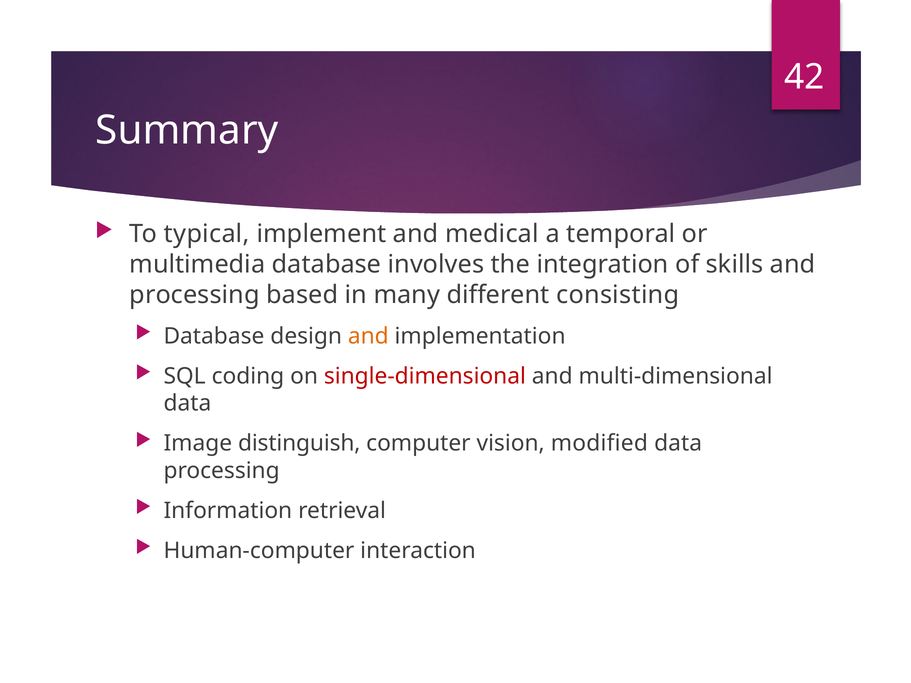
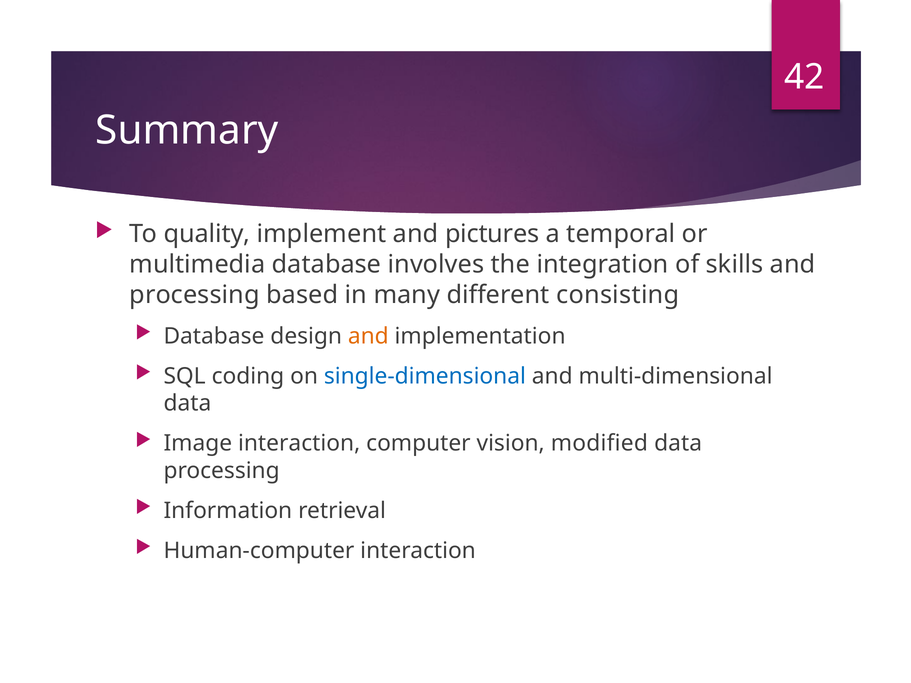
typical: typical -> quality
medical: medical -> pictures
single-dimensional colour: red -> blue
Image distinguish: distinguish -> interaction
